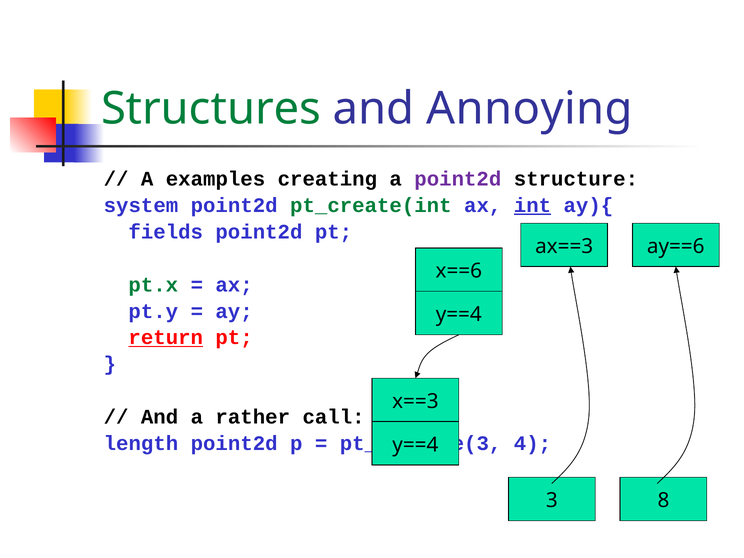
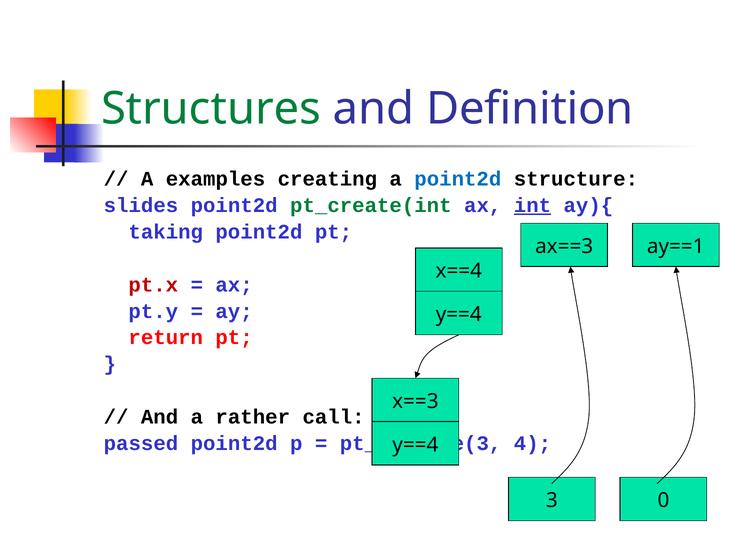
Annoying: Annoying -> Definition
point2d at (458, 179) colour: purple -> blue
system: system -> slides
fields: fields -> taking
ay==6: ay==6 -> ay==1
x==6: x==6 -> x==4
pt.x colour: green -> red
return underline: present -> none
length: length -> passed
8: 8 -> 0
